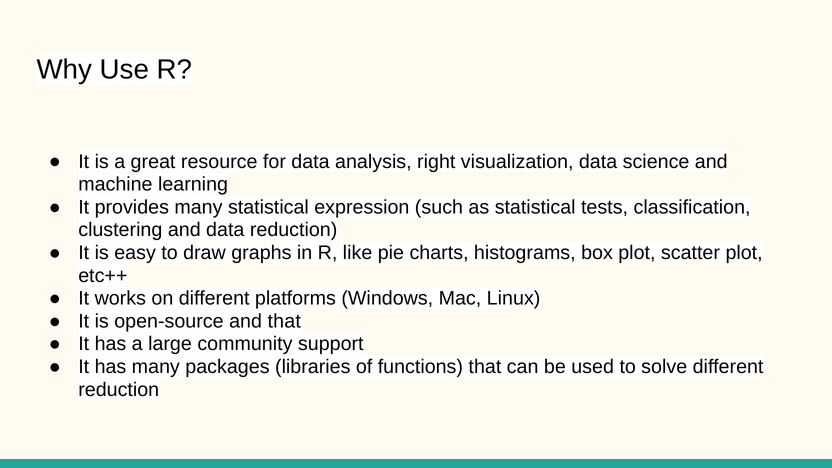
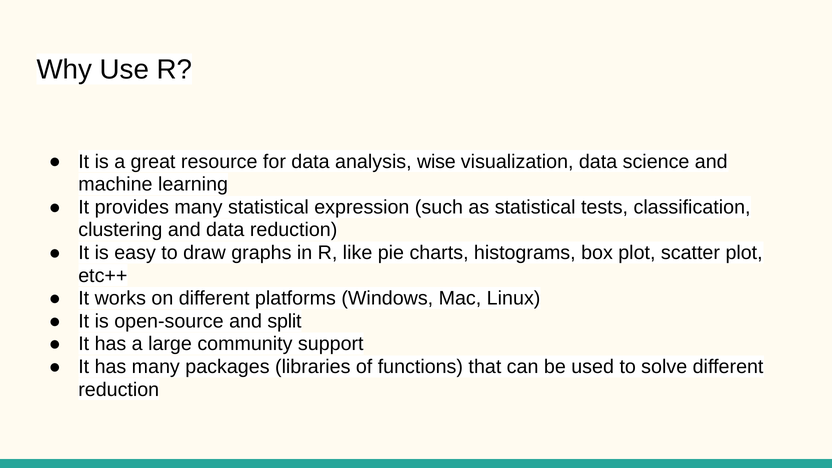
right: right -> wise
and that: that -> split
